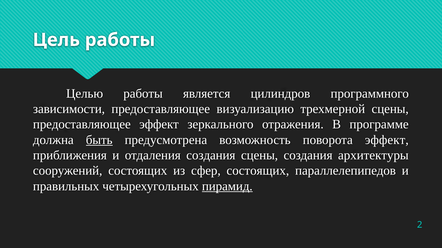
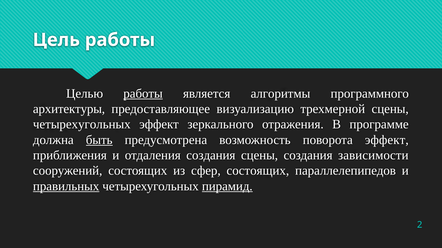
работы at (143, 94) underline: none -> present
цилиндров: цилиндров -> алгоритмы
зависимости: зависимости -> архитектуры
предоставляющее at (82, 125): предоставляющее -> четырехугольных
архитектуры: архитектуры -> зависимости
правильных underline: none -> present
